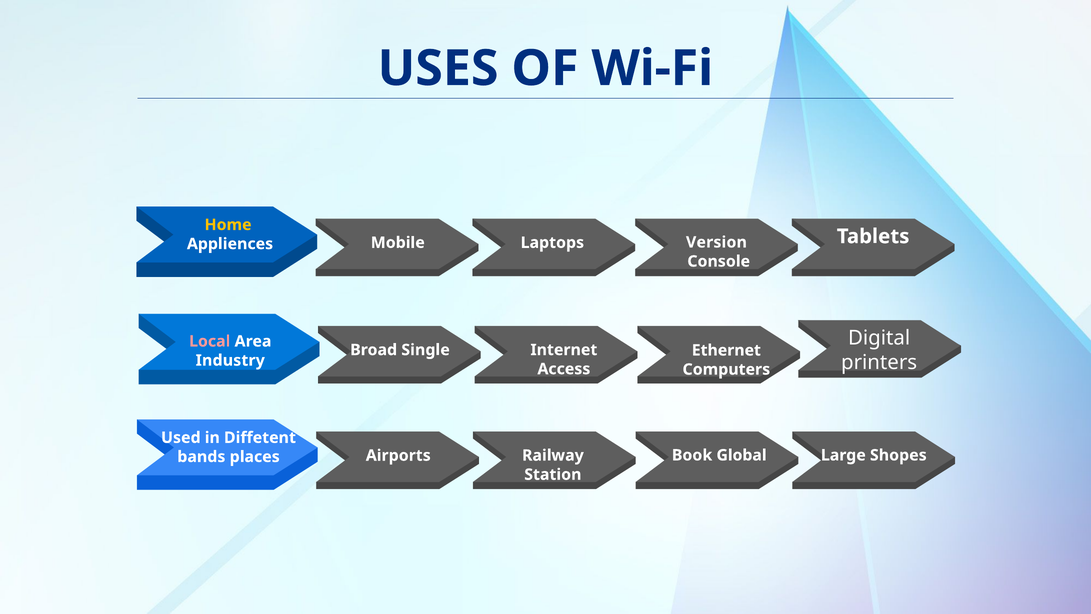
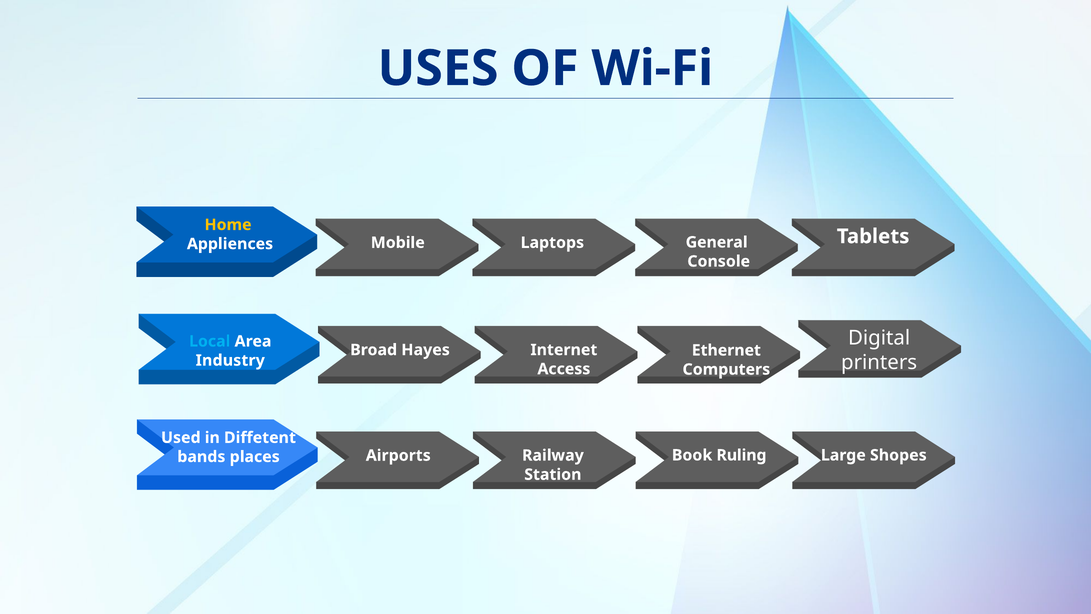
Version: Version -> General
Local colour: pink -> light blue
Single: Single -> Hayes
Global: Global -> Ruling
